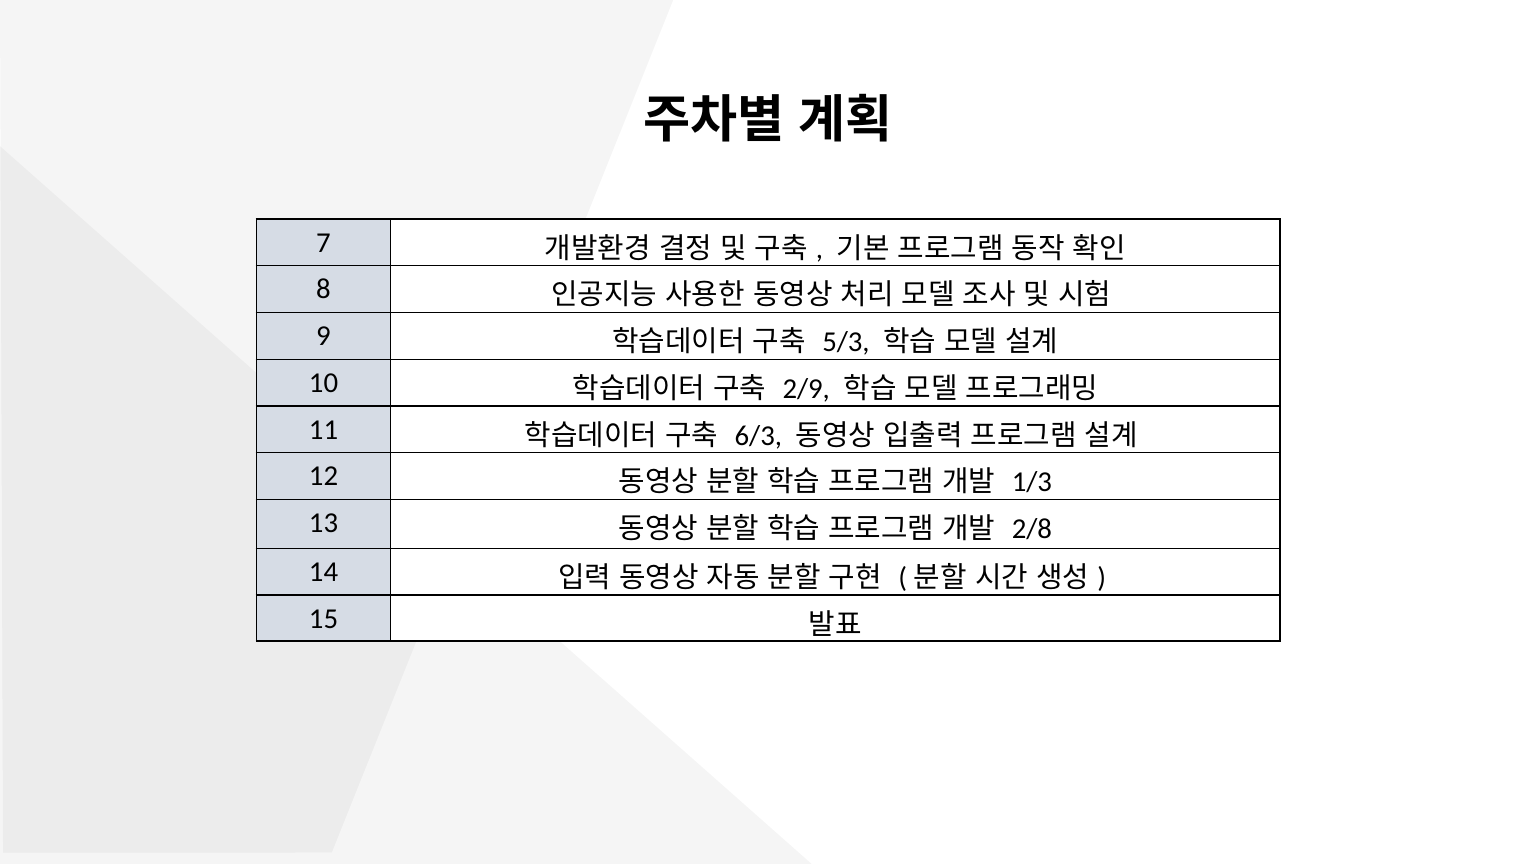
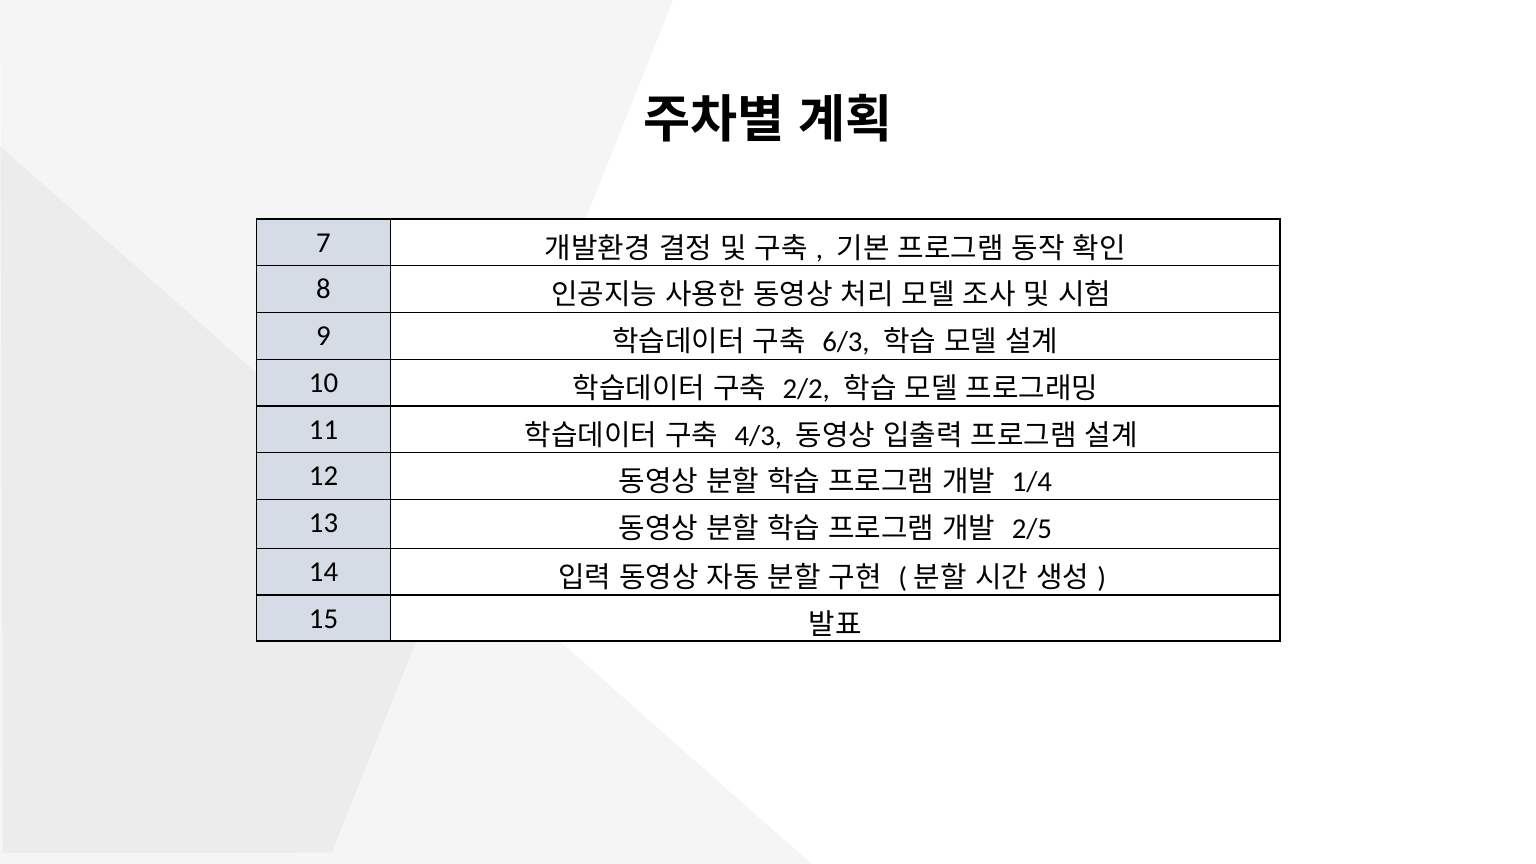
5/3: 5/3 -> 6/3
2/9: 2/9 -> 2/2
6/3: 6/3 -> 4/3
1/3: 1/3 -> 1/4
2/8: 2/8 -> 2/5
